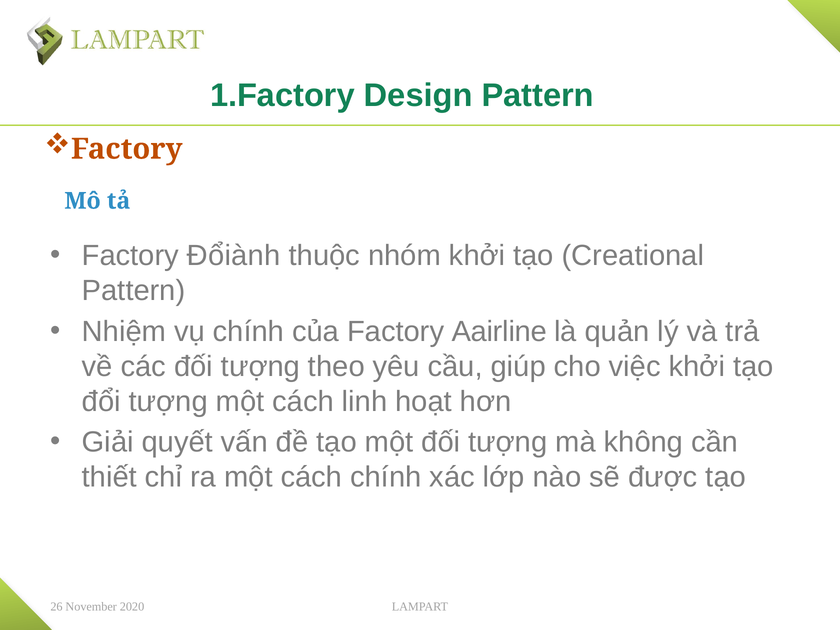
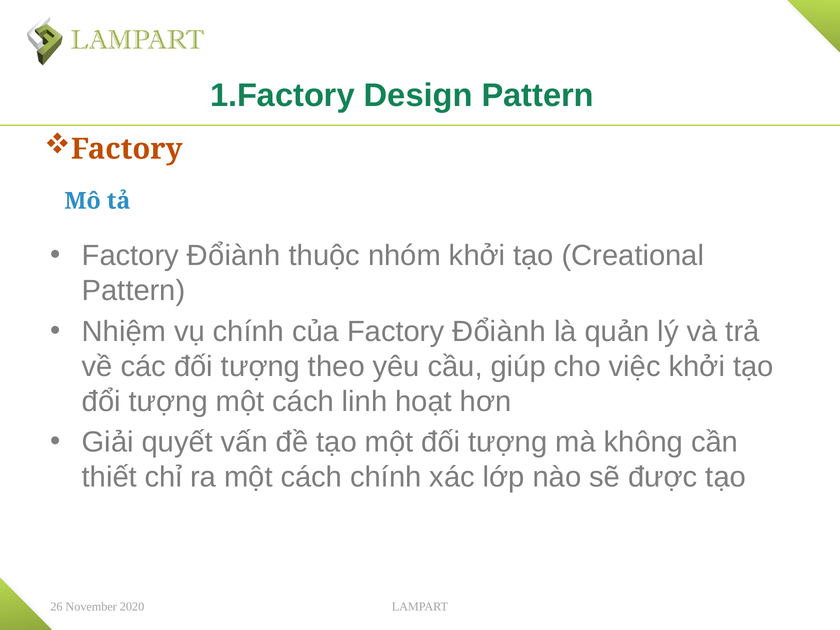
của Factory Aairline: Aairline -> Đổiành
